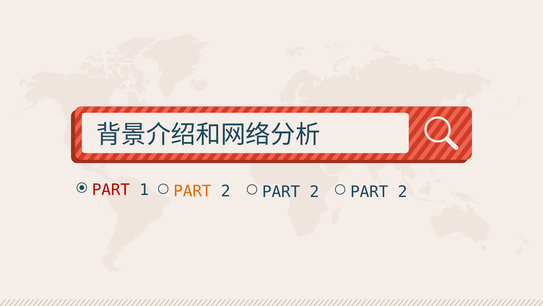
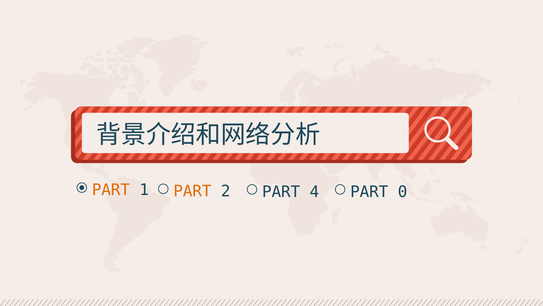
PART at (111, 190) colour: red -> orange
2 at (314, 192): 2 -> 4
2 at (403, 192): 2 -> 0
